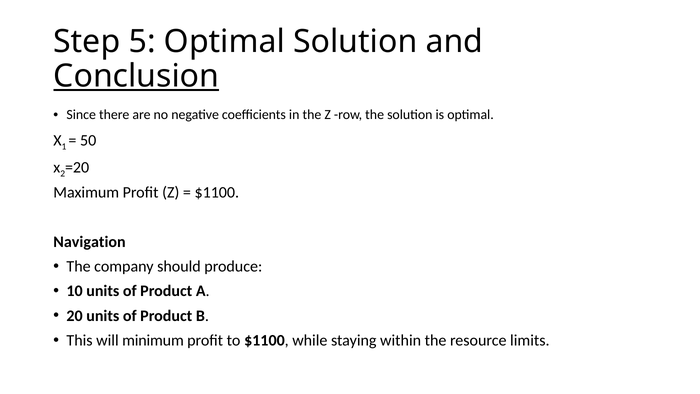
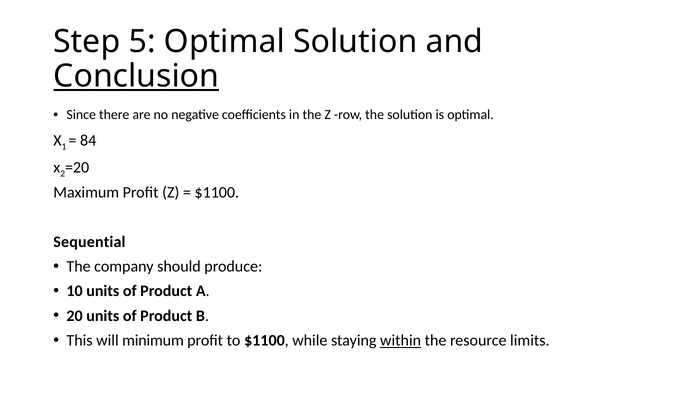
50: 50 -> 84
Navigation: Navigation -> Sequential
within underline: none -> present
